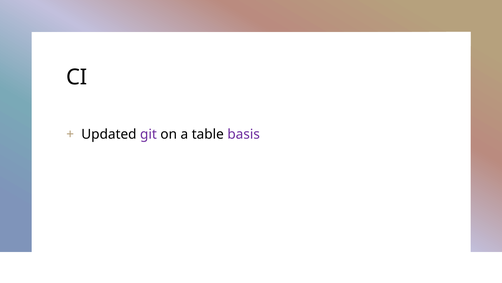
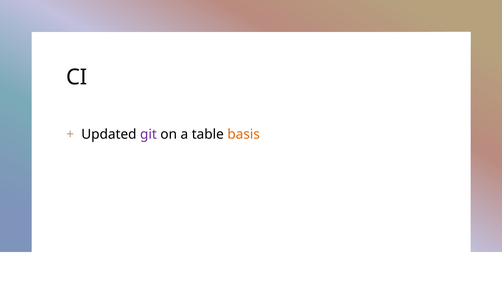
basis colour: purple -> orange
